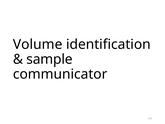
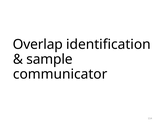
Volume: Volume -> Overlap
